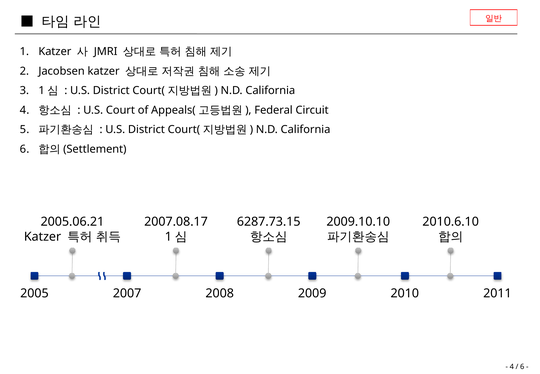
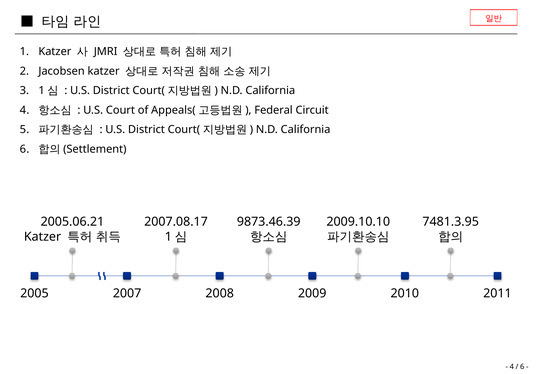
6287.73.15: 6287.73.15 -> 9873.46.39
2010.6.10: 2010.6.10 -> 7481.3.95
